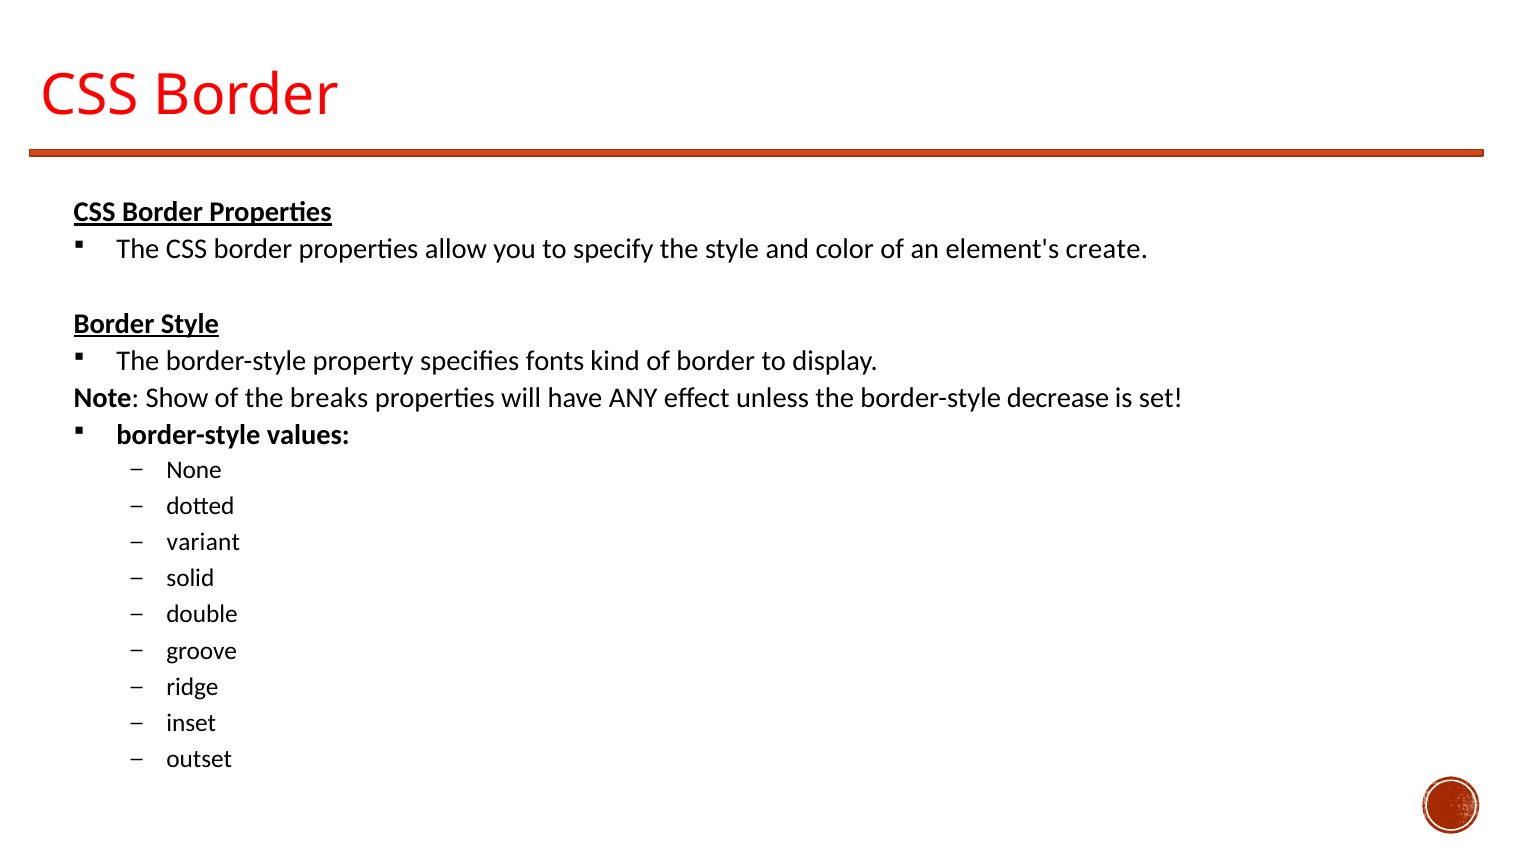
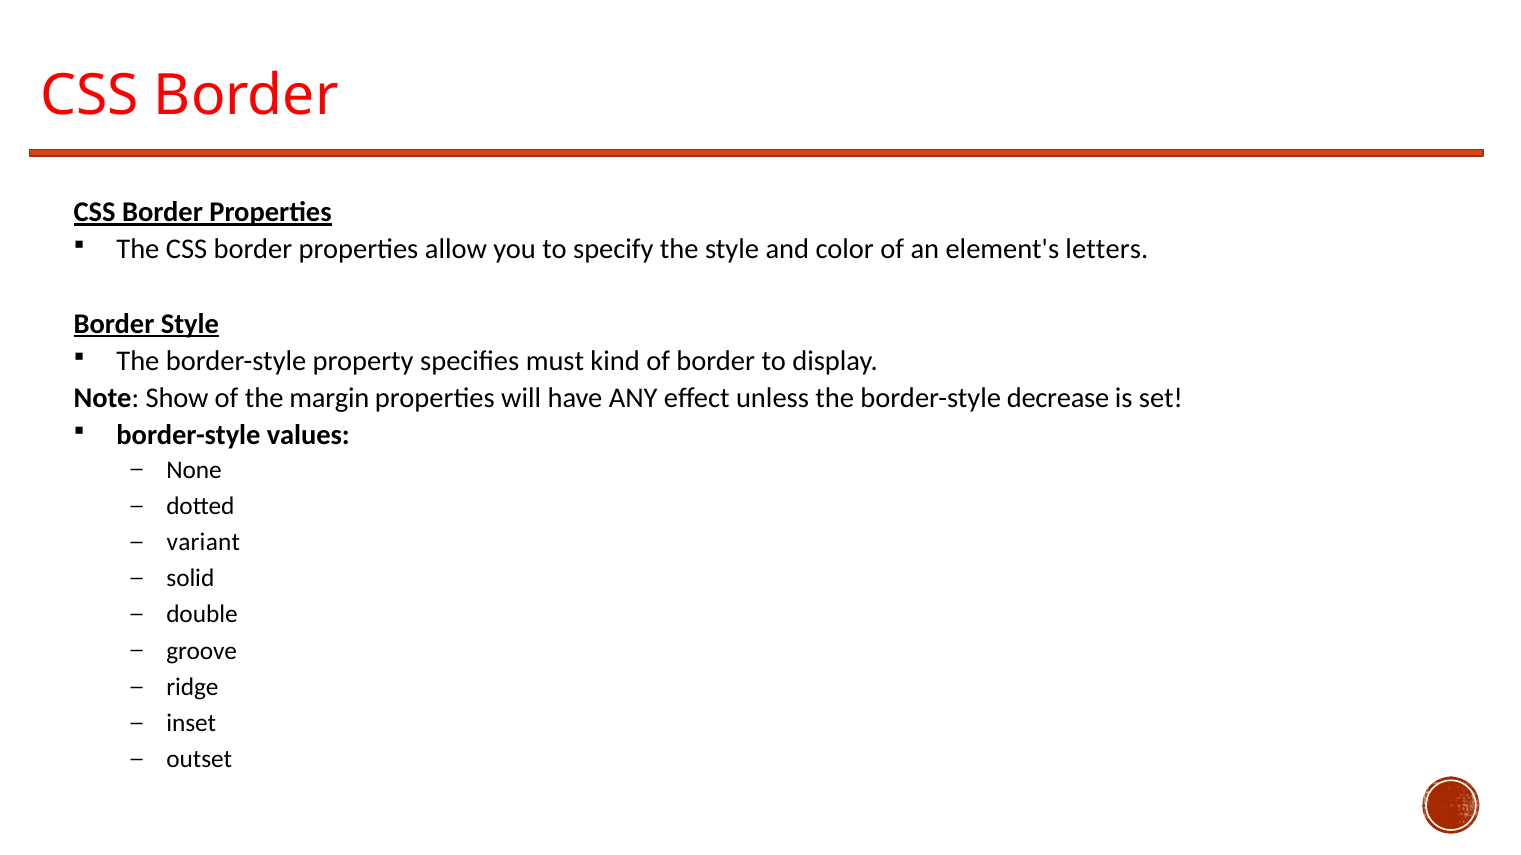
create: create -> letters
fonts: fonts -> must
breaks: breaks -> margin
